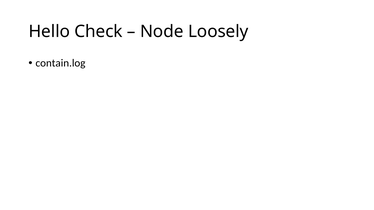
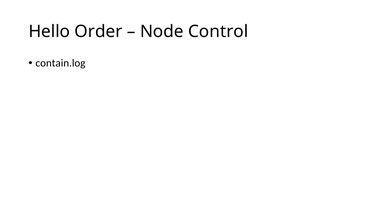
Check: Check -> Order
Loosely: Loosely -> Control
